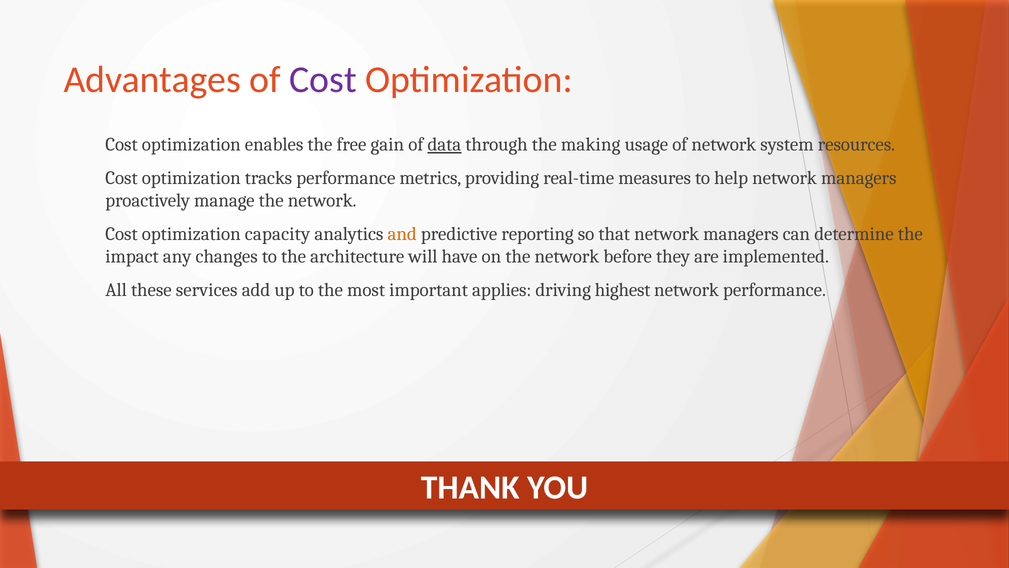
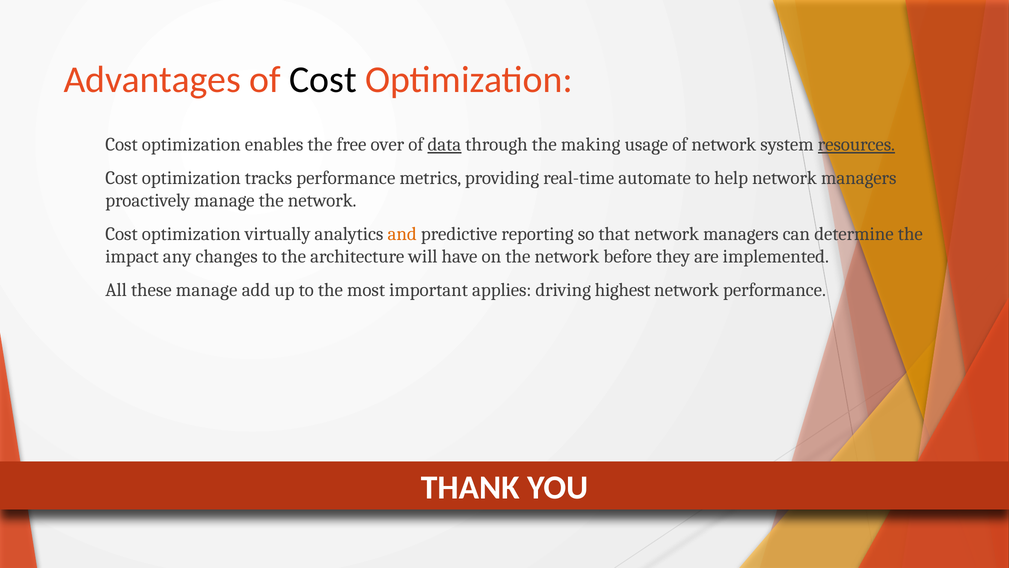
Cost at (323, 80) colour: purple -> black
gain: gain -> over
resources underline: none -> present
measures: measures -> automate
capacity: capacity -> virtually
these services: services -> manage
